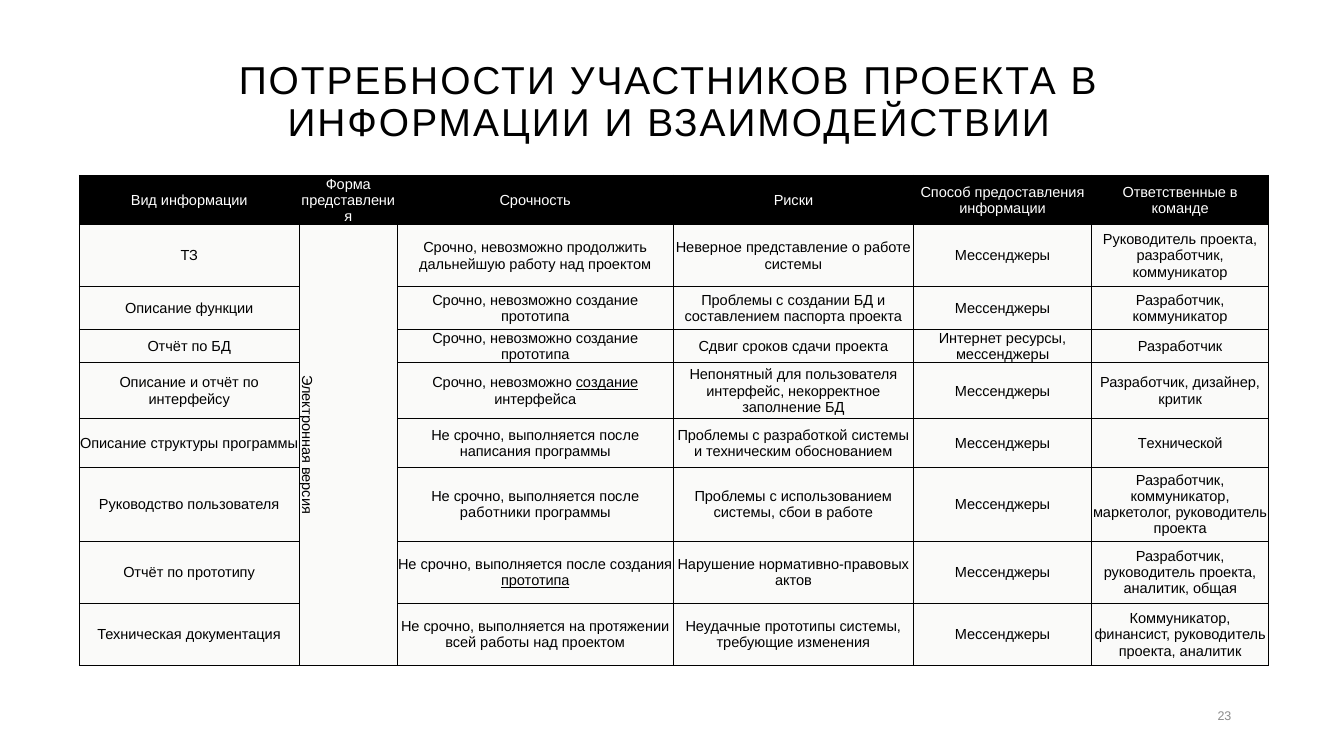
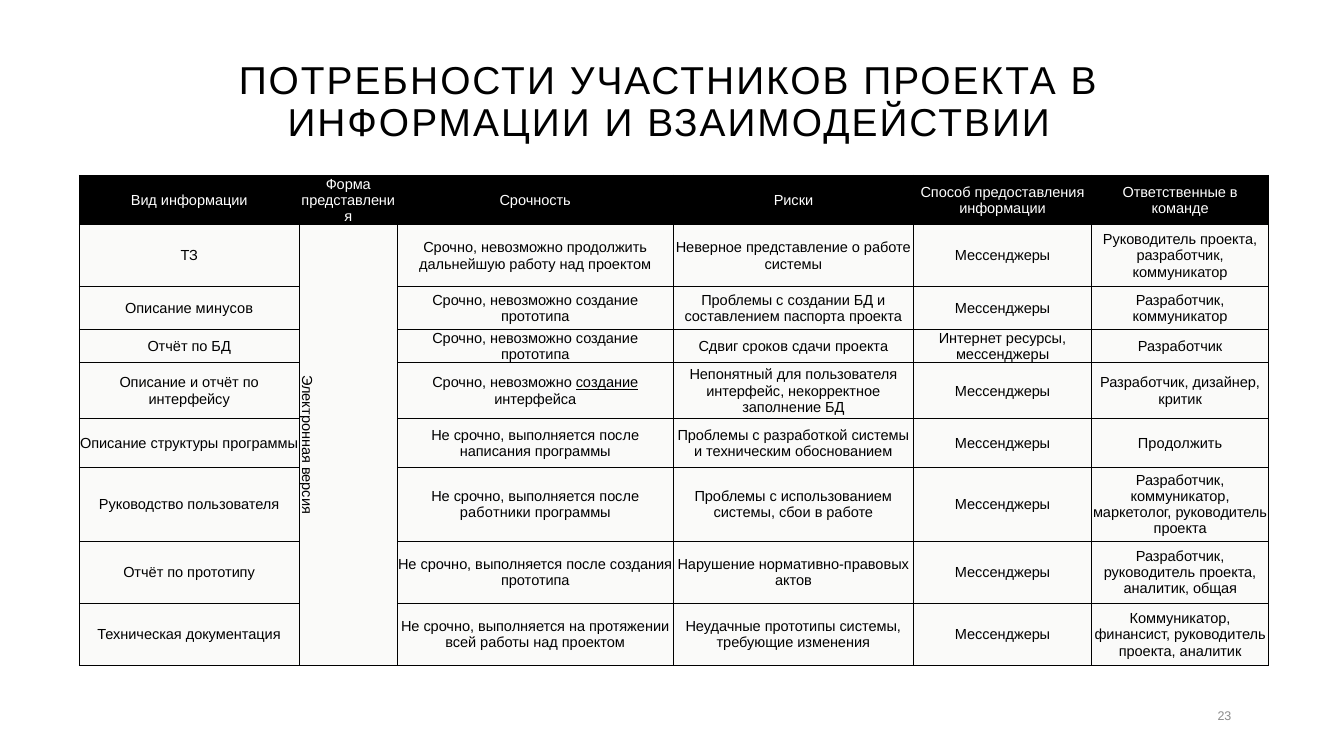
функции: функции -> минусов
Мессенджеры Технической: Технической -> Продолжить
прототипа at (535, 581) underline: present -> none
